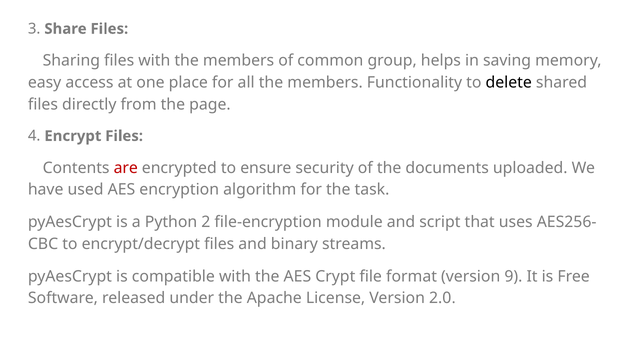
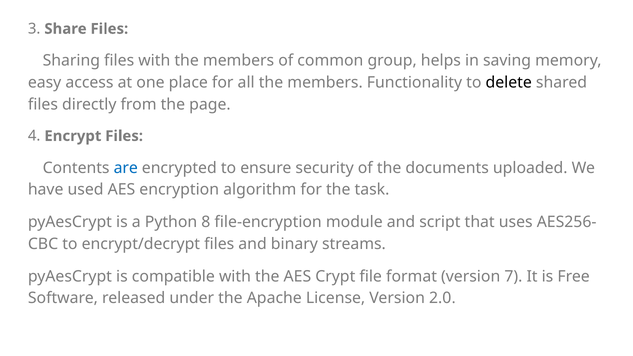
are colour: red -> blue
2: 2 -> 8
9: 9 -> 7
